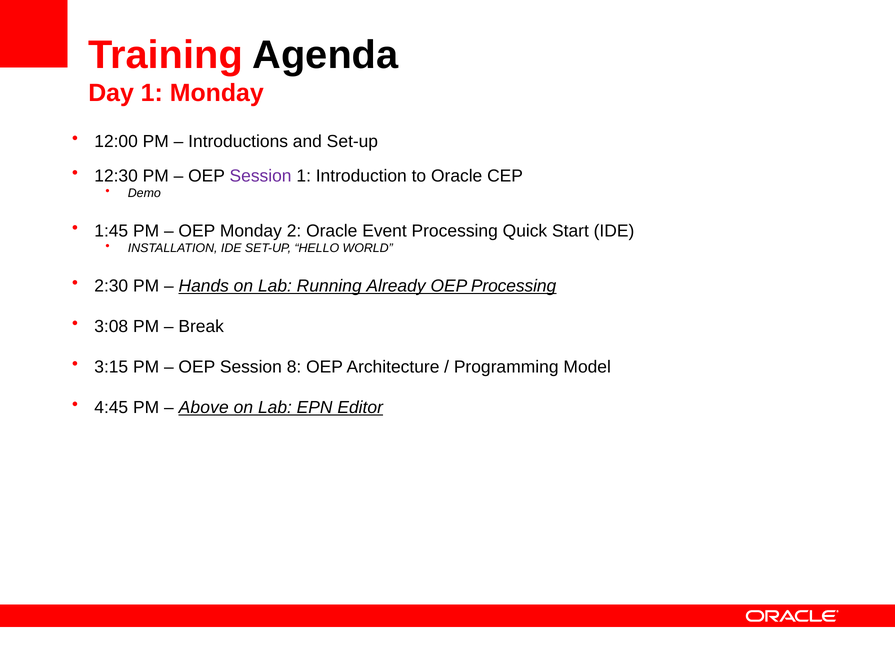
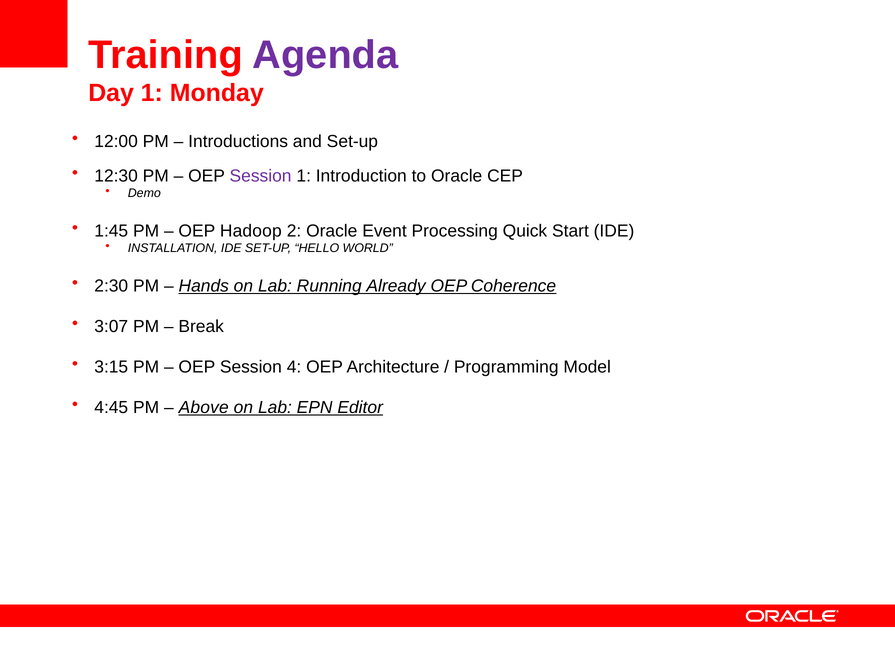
Agenda colour: black -> purple
OEP Monday: Monday -> Hadoop
OEP Processing: Processing -> Coherence
3:08: 3:08 -> 3:07
8: 8 -> 4
